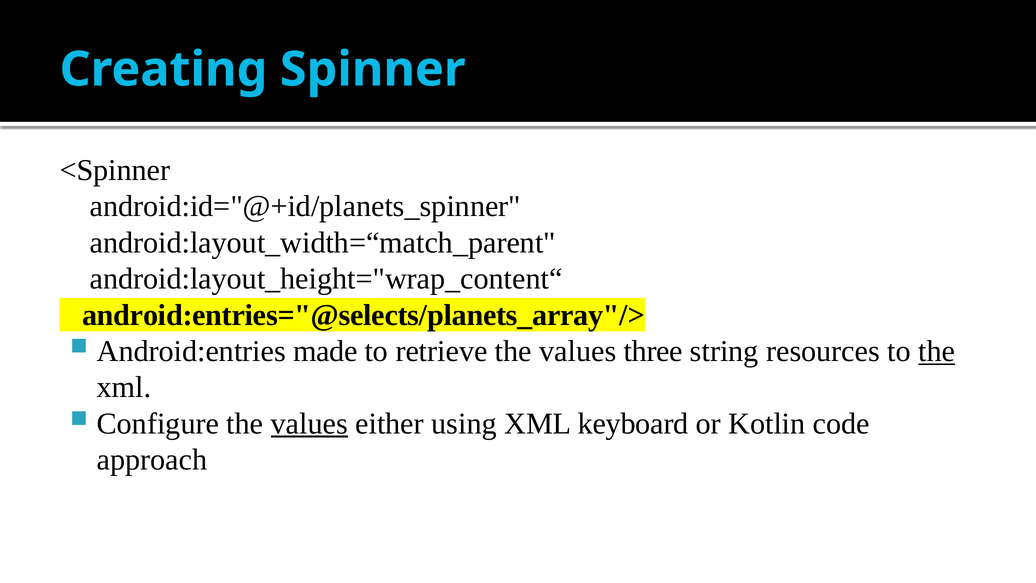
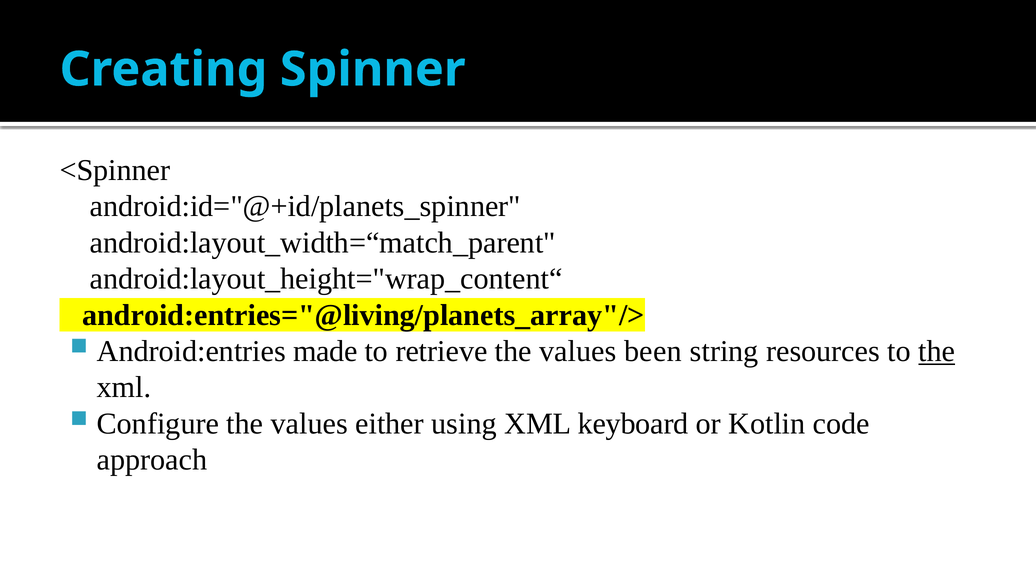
android:entries="@selects/planets_array"/>: android:entries="@selects/planets_array"/> -> android:entries="@living/planets_array"/>
three: three -> been
values at (309, 423) underline: present -> none
